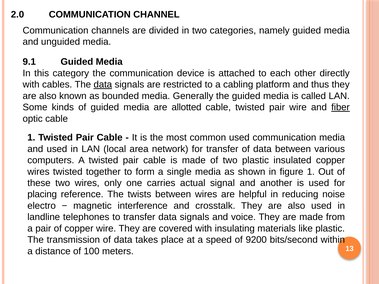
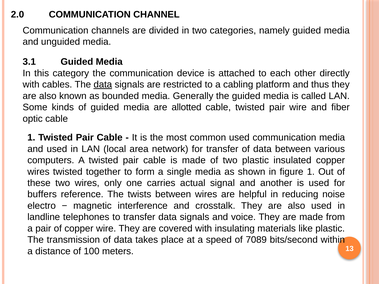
9.1: 9.1 -> 3.1
fiber underline: present -> none
placing: placing -> buffers
9200: 9200 -> 7089
